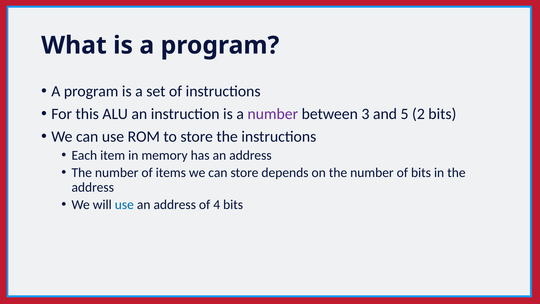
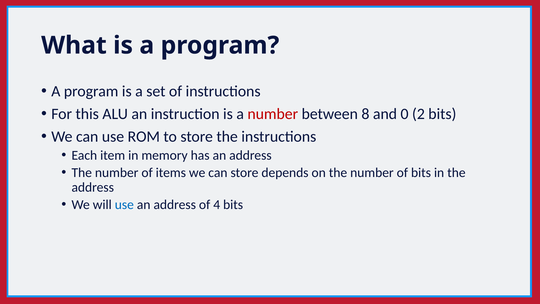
number at (273, 114) colour: purple -> red
3: 3 -> 8
5: 5 -> 0
